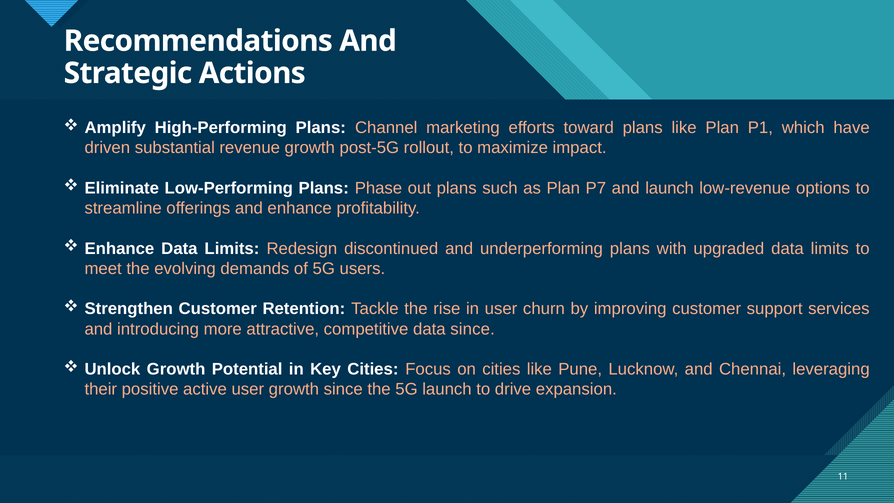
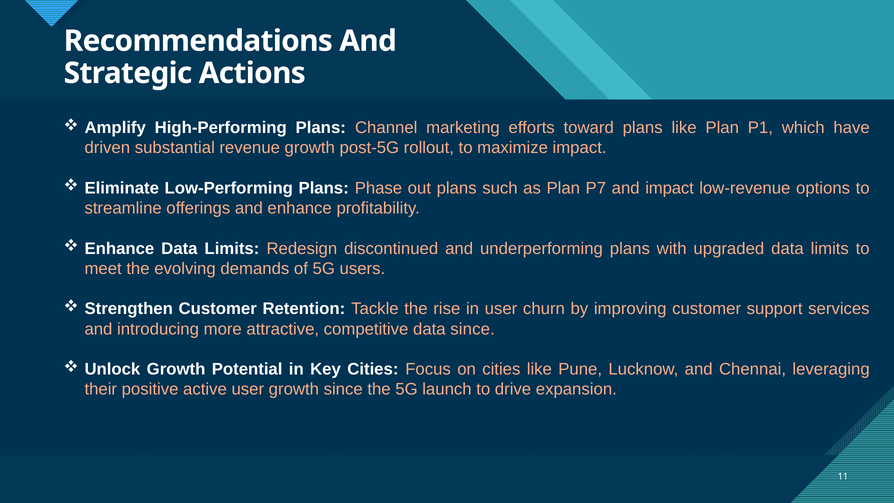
and launch: launch -> impact
